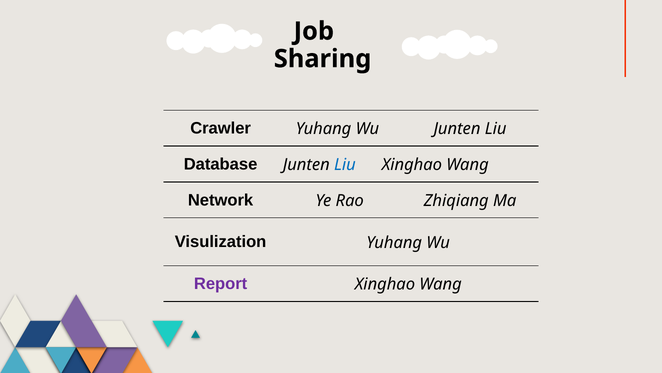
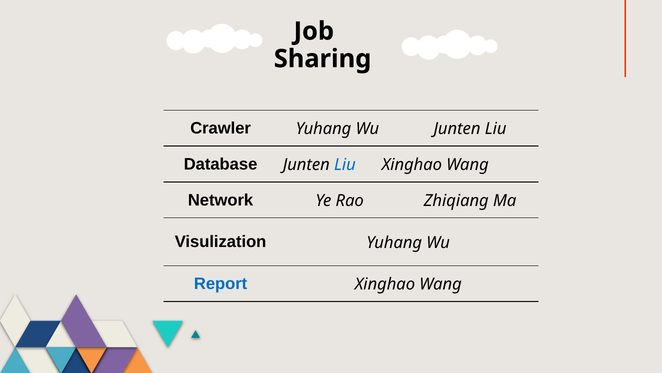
Report colour: purple -> blue
